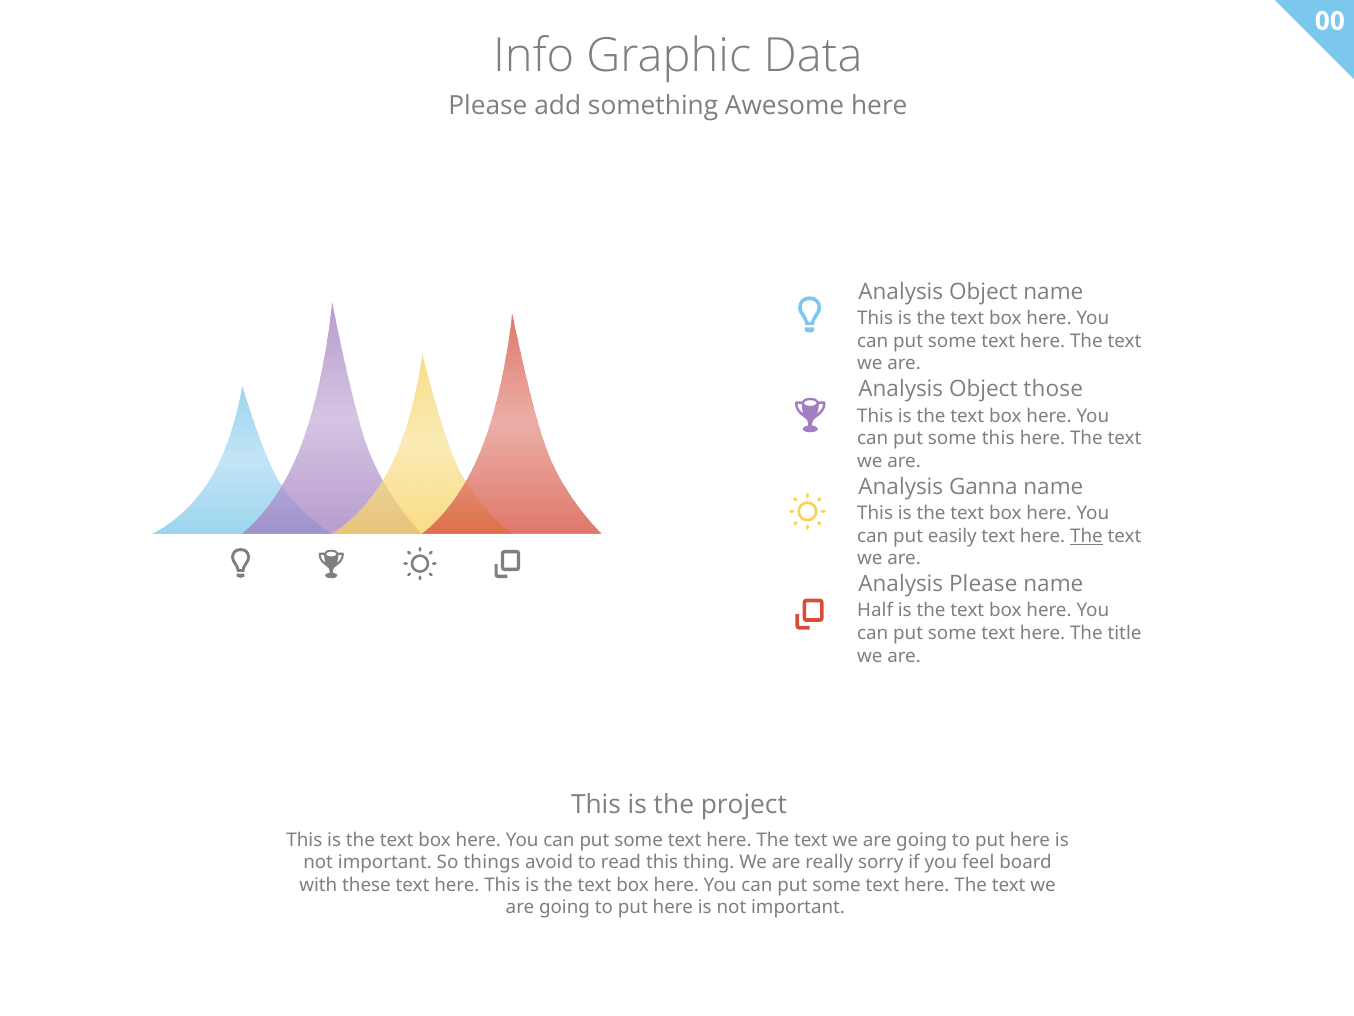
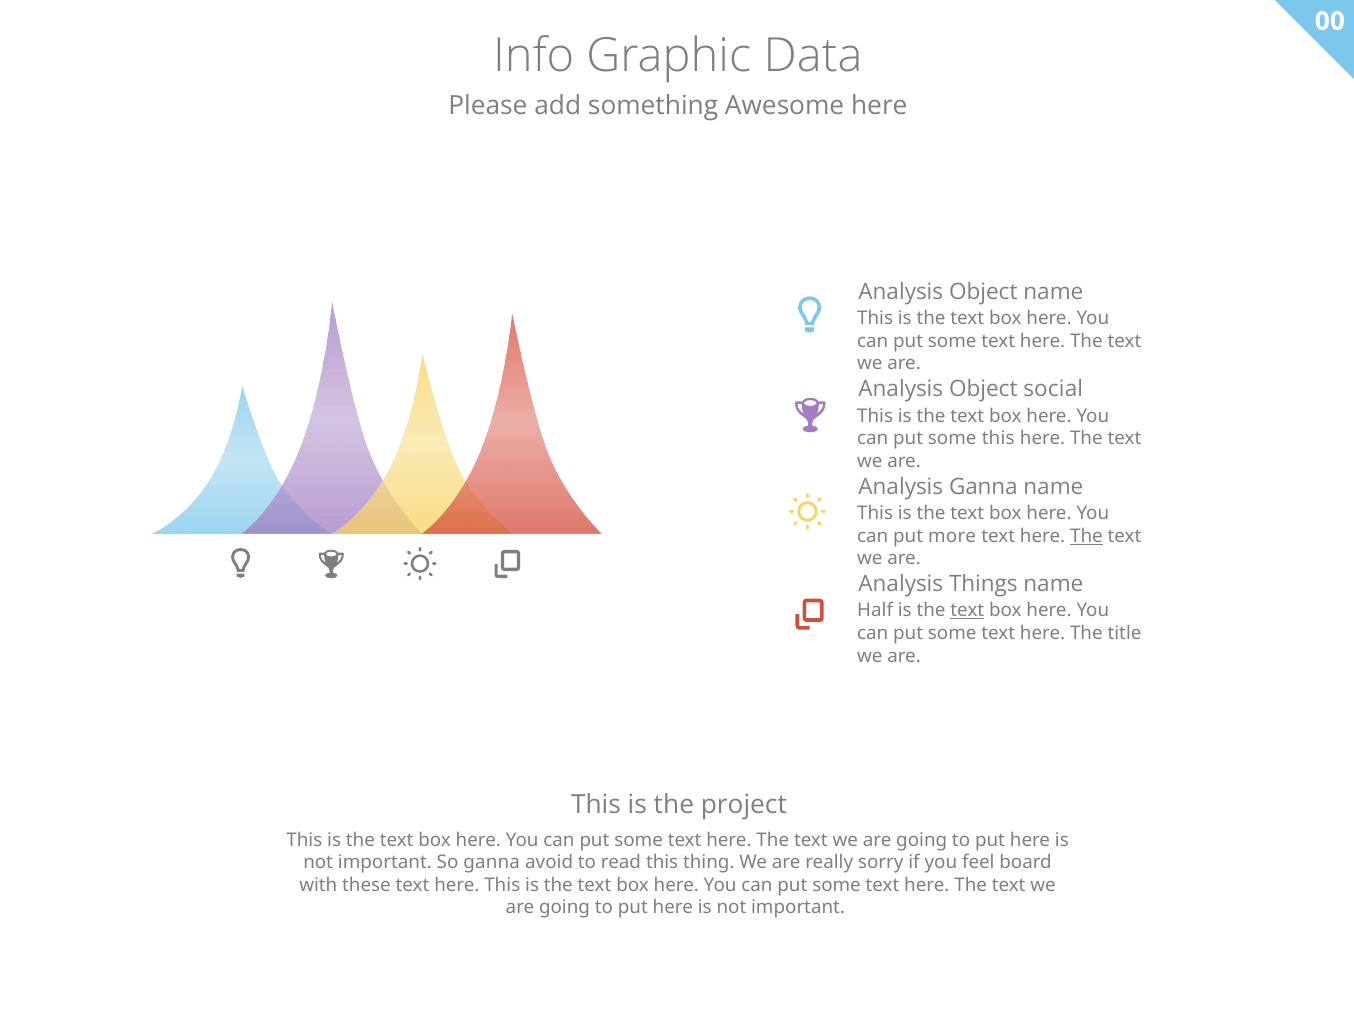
those: those -> social
easily: easily -> more
Analysis Please: Please -> Things
text at (967, 610) underline: none -> present
So things: things -> ganna
